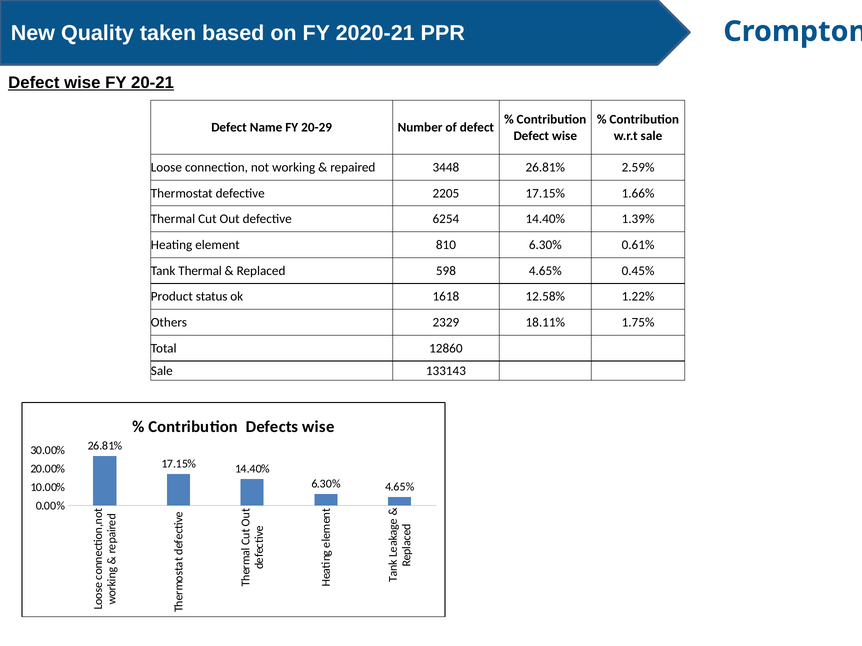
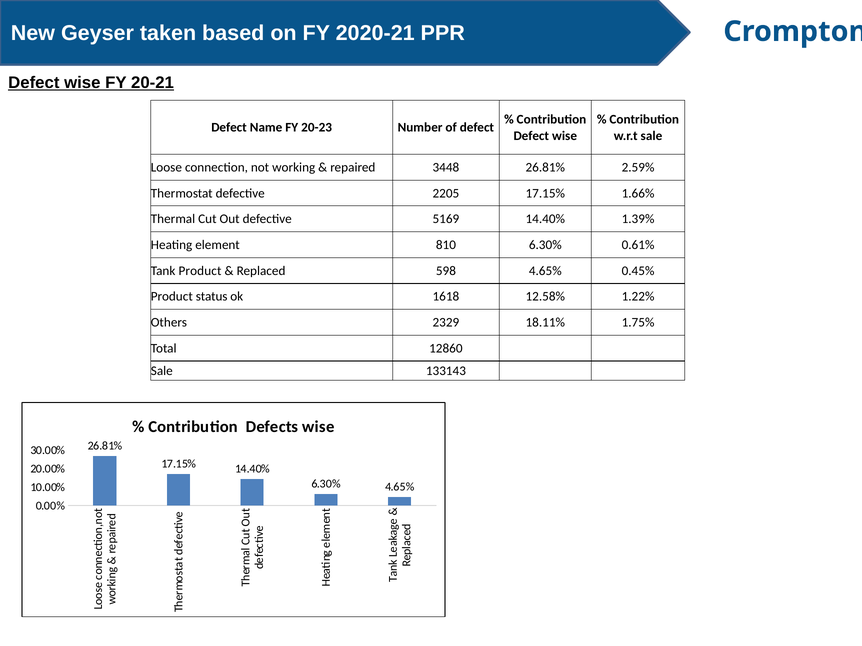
Quality: Quality -> Geyser
20-29: 20-29 -> 20-23
6254: 6254 -> 5169
Tank Thermal: Thermal -> Product
